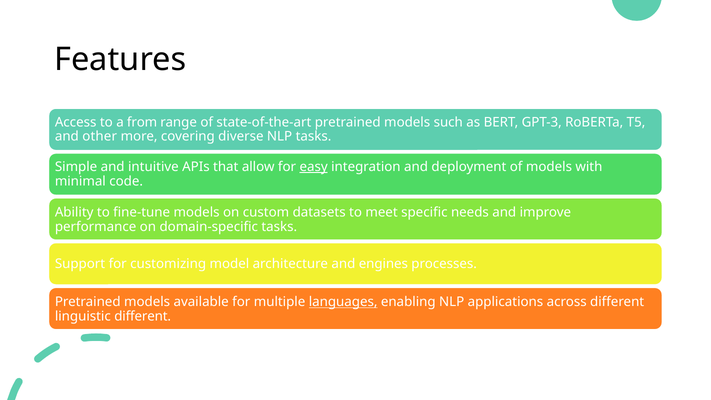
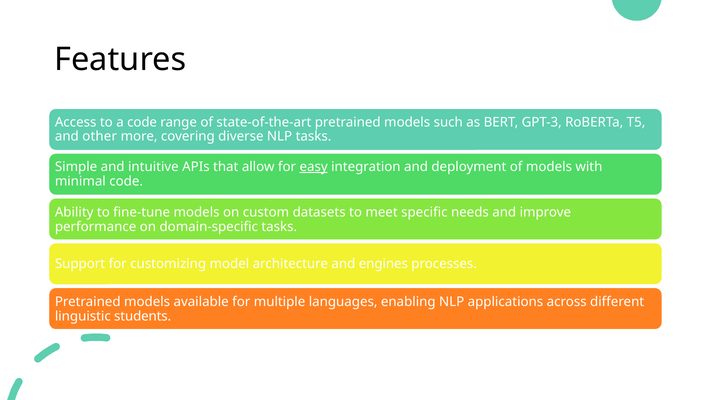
a from: from -> code
languages underline: present -> none
linguistic different: different -> students
